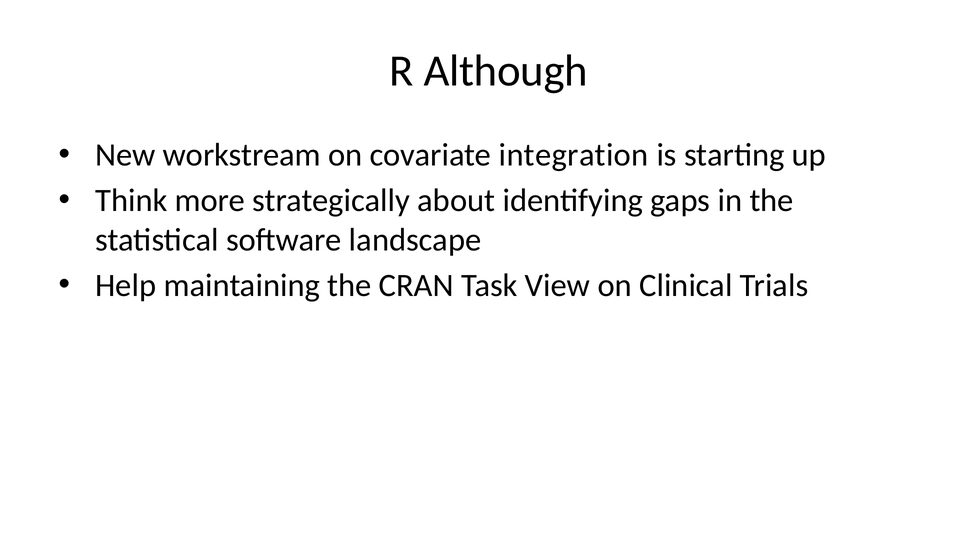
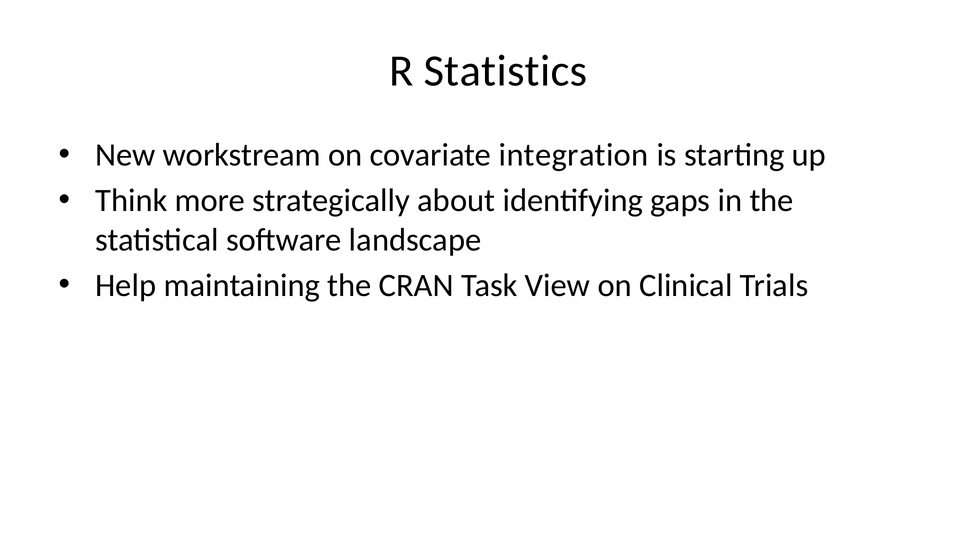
Although: Although -> Statistics
